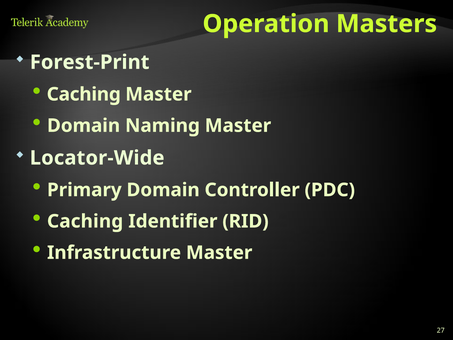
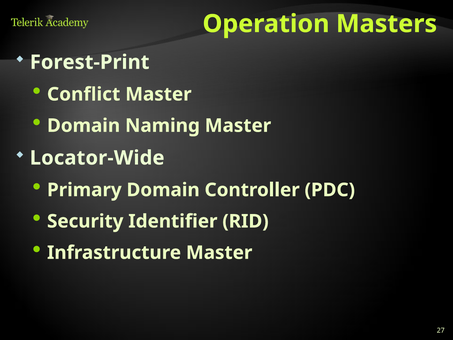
Caching at (84, 94): Caching -> Conflict
Caching at (85, 221): Caching -> Security
